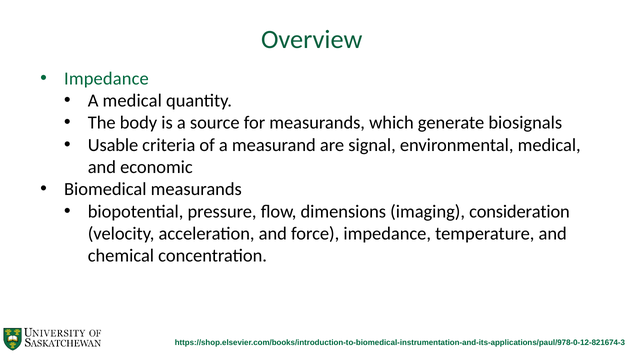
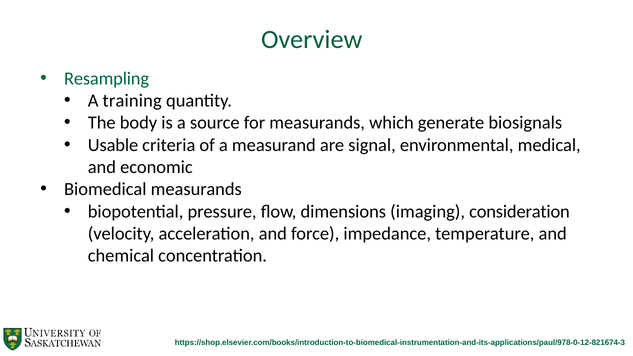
Impedance at (106, 79): Impedance -> Resampling
A medical: medical -> training
